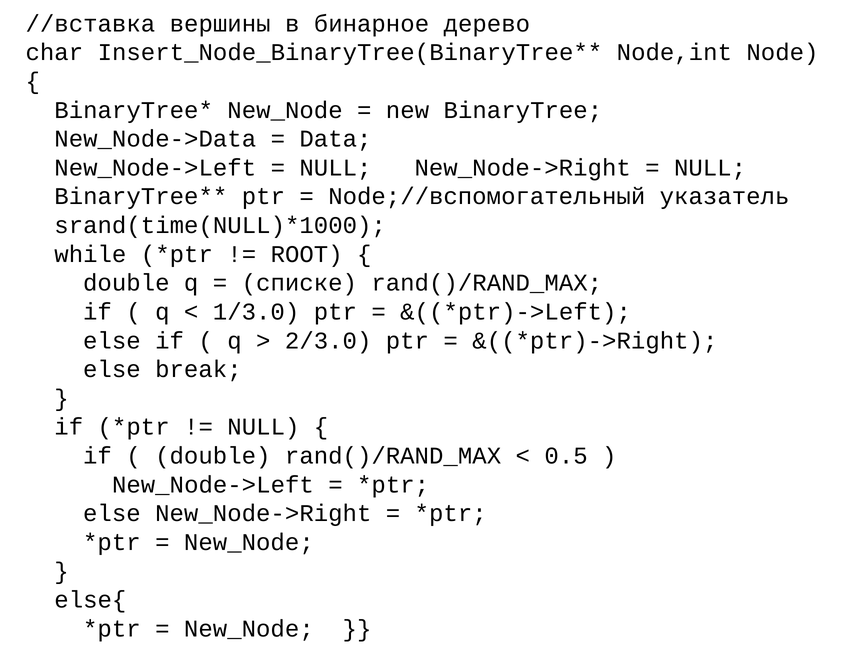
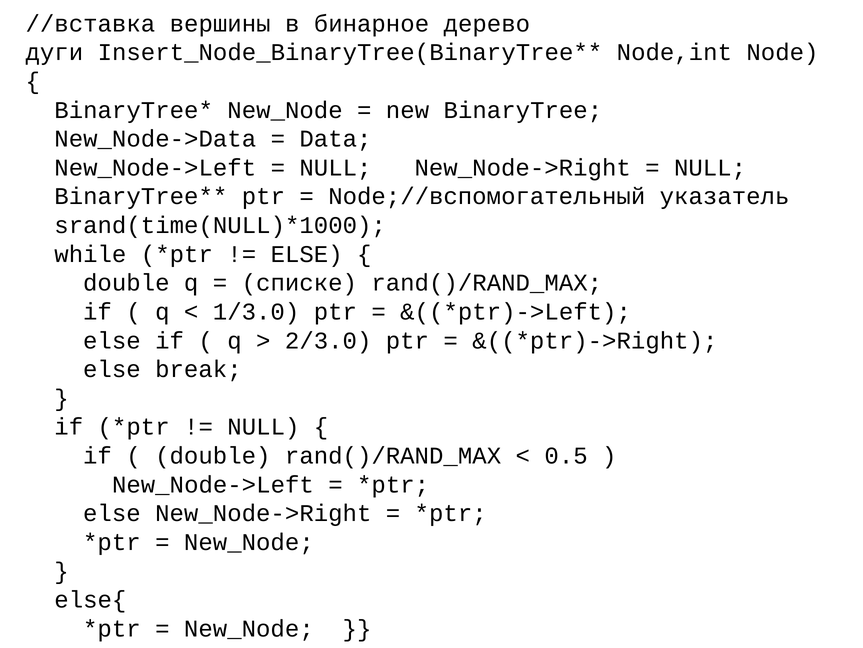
char: char -> дуги
ROOT at (307, 254): ROOT -> ELSE
